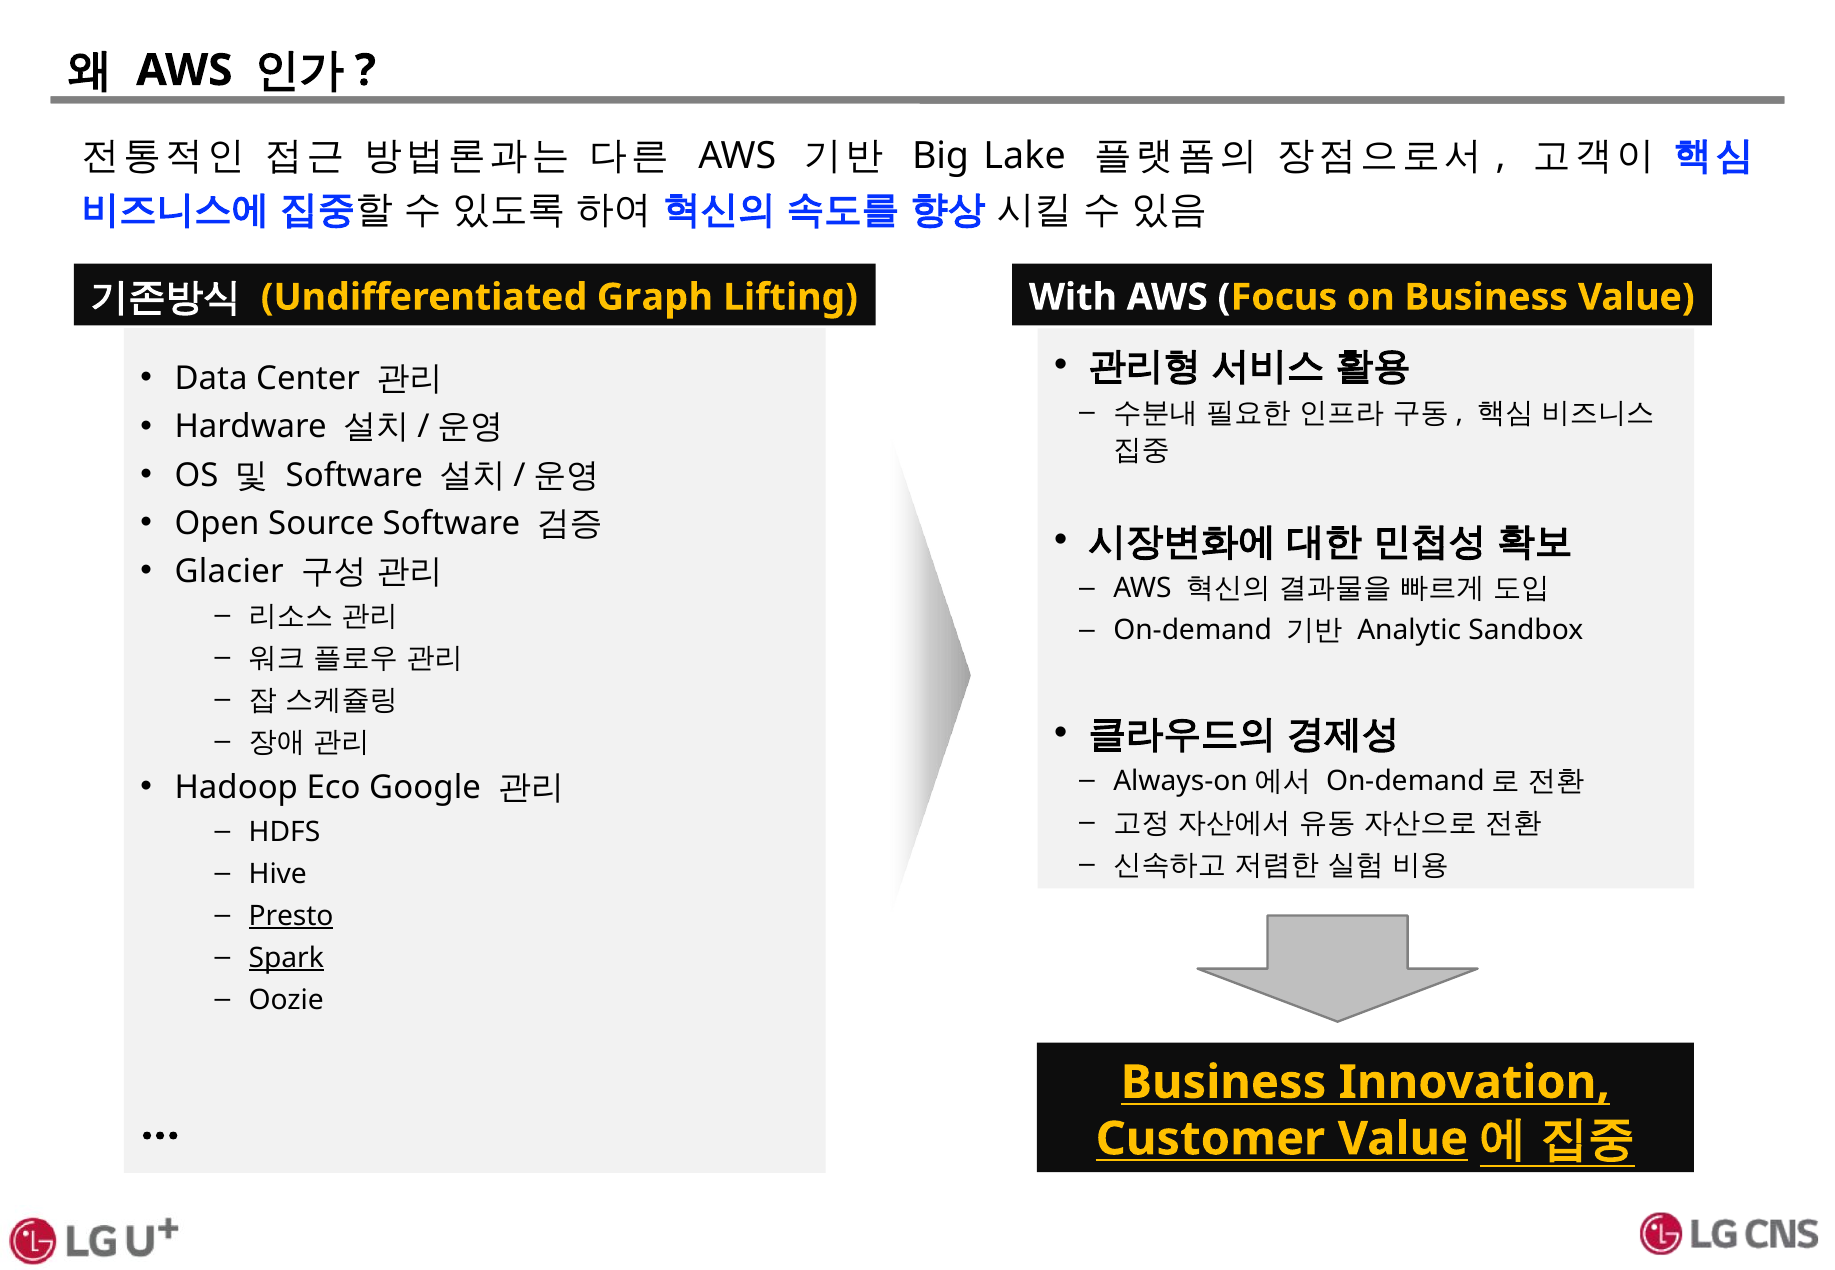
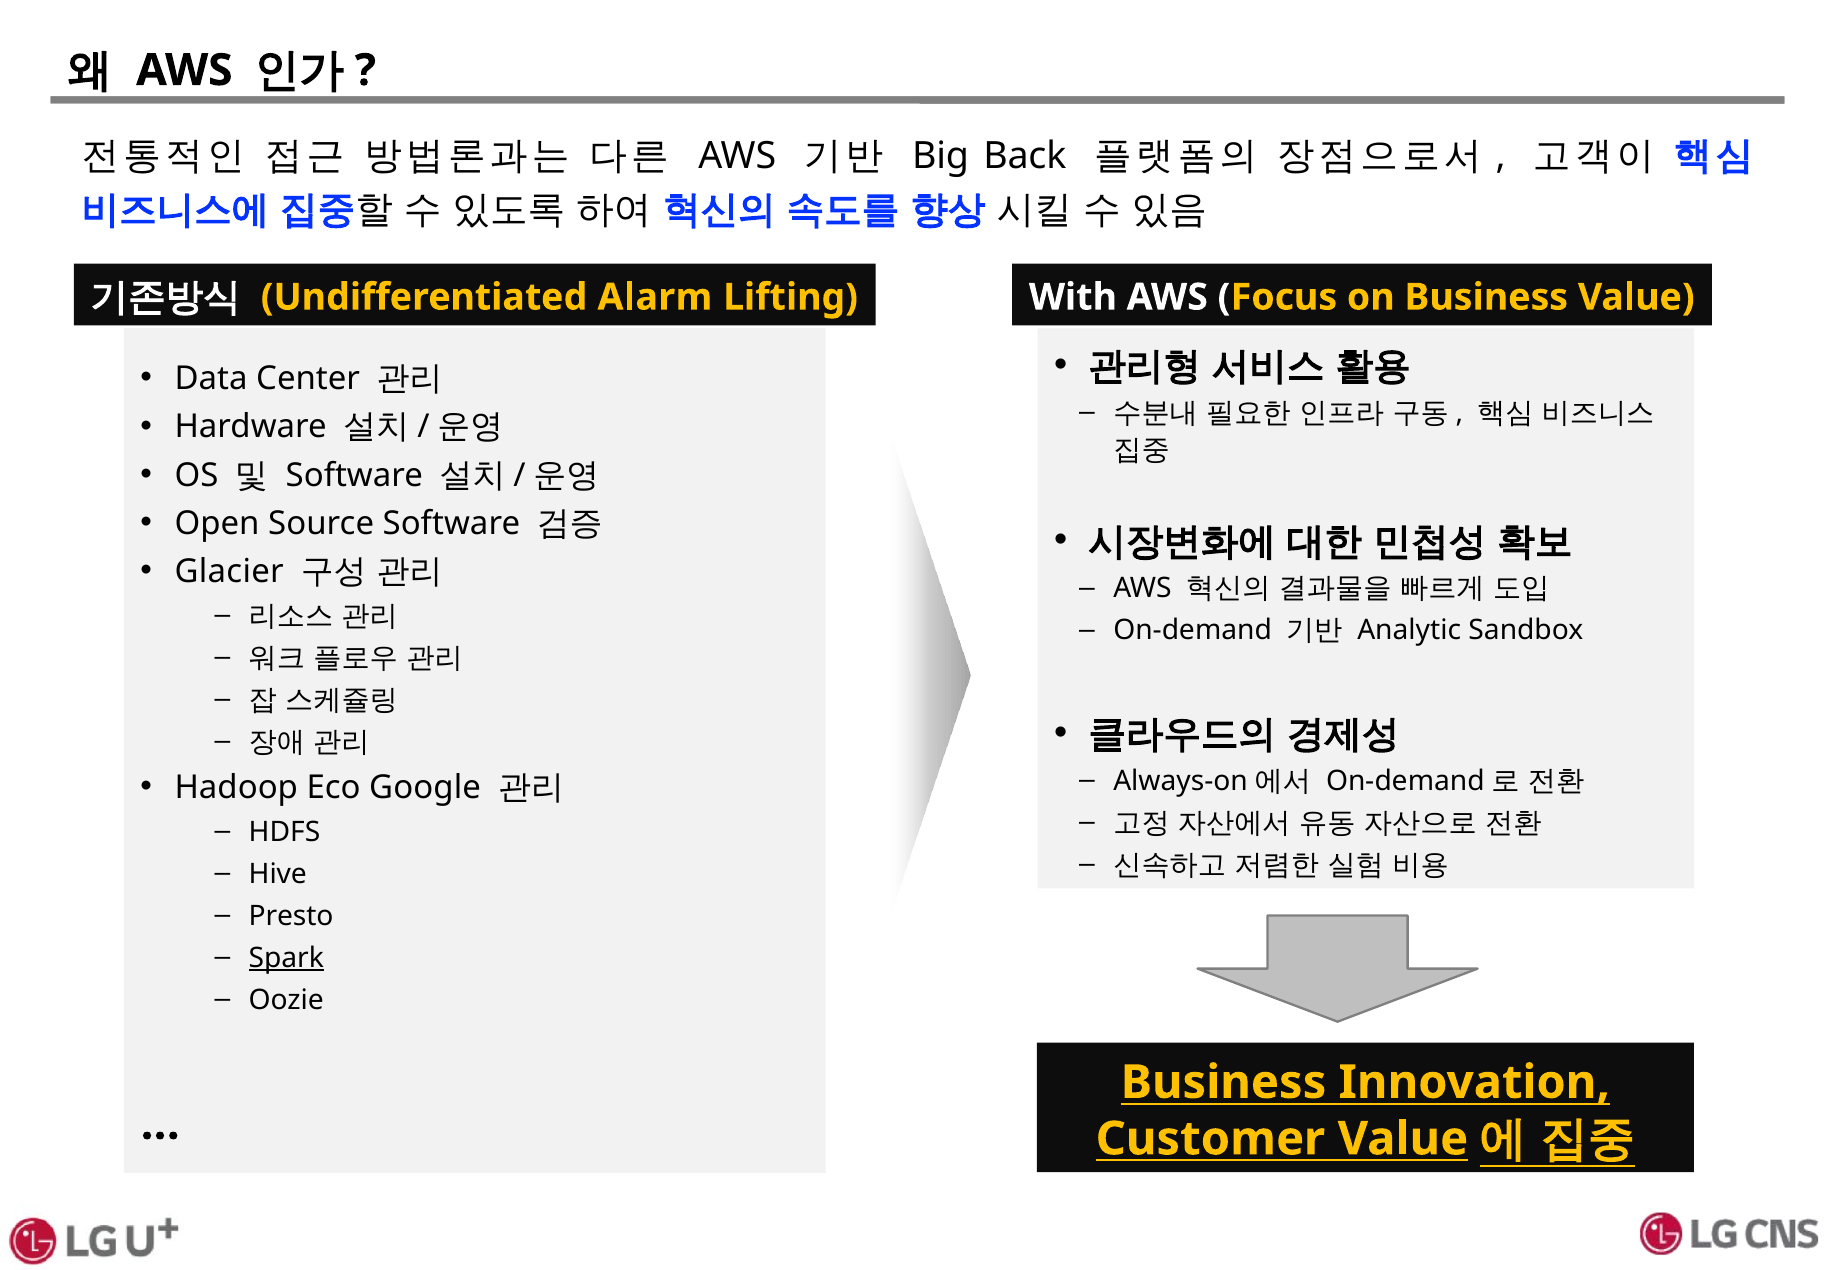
Lake: Lake -> Back
Graph: Graph -> Alarm
Presto underline: present -> none
